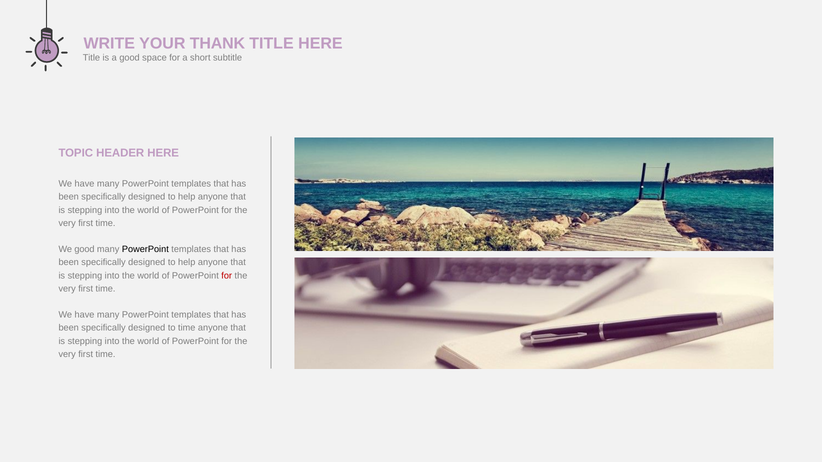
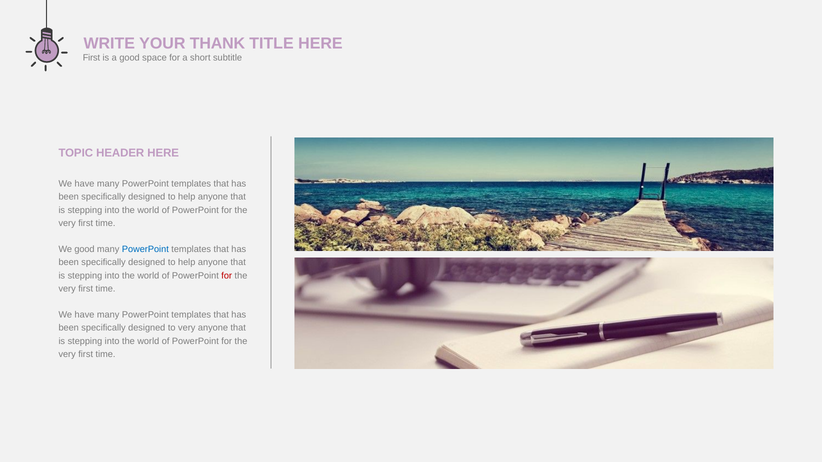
Title at (91, 58): Title -> First
PowerPoint at (145, 250) colour: black -> blue
to time: time -> very
